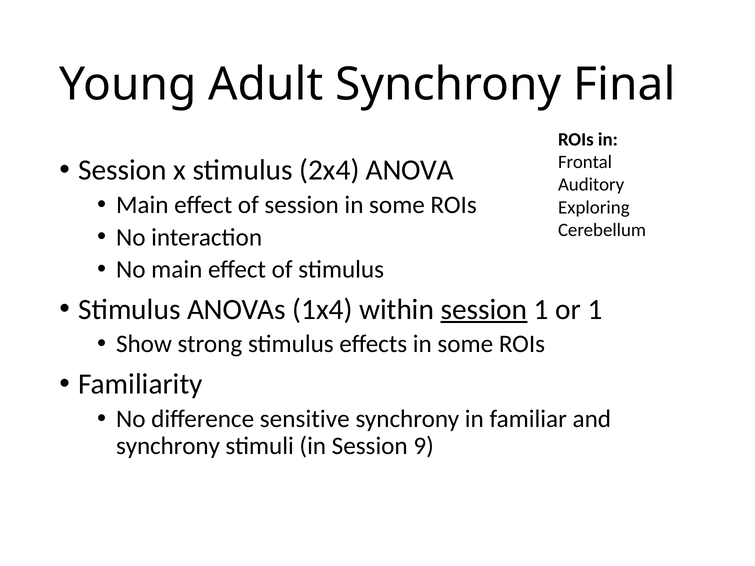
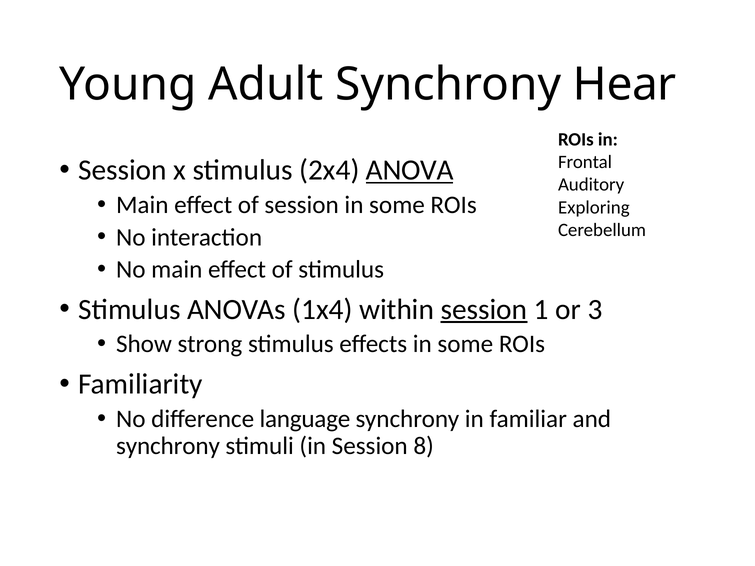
Final: Final -> Hear
ANOVA underline: none -> present
or 1: 1 -> 3
sensitive: sensitive -> language
9: 9 -> 8
